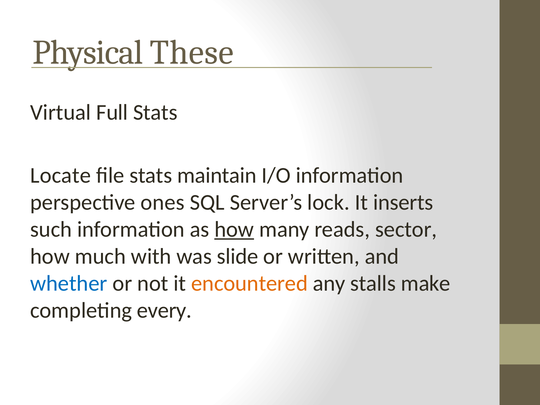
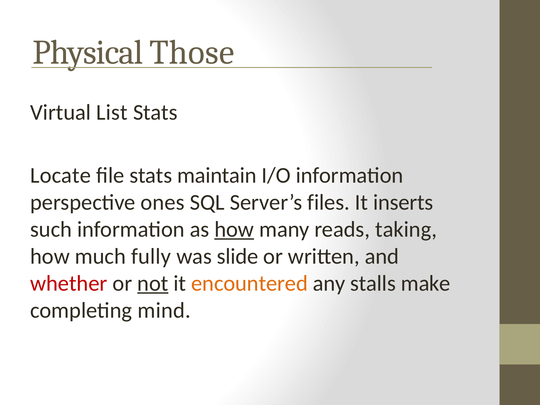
These: These -> Those
Full: Full -> List
lock: lock -> files
sector: sector -> taking
with: with -> fully
whether colour: blue -> red
not underline: none -> present
every: every -> mind
